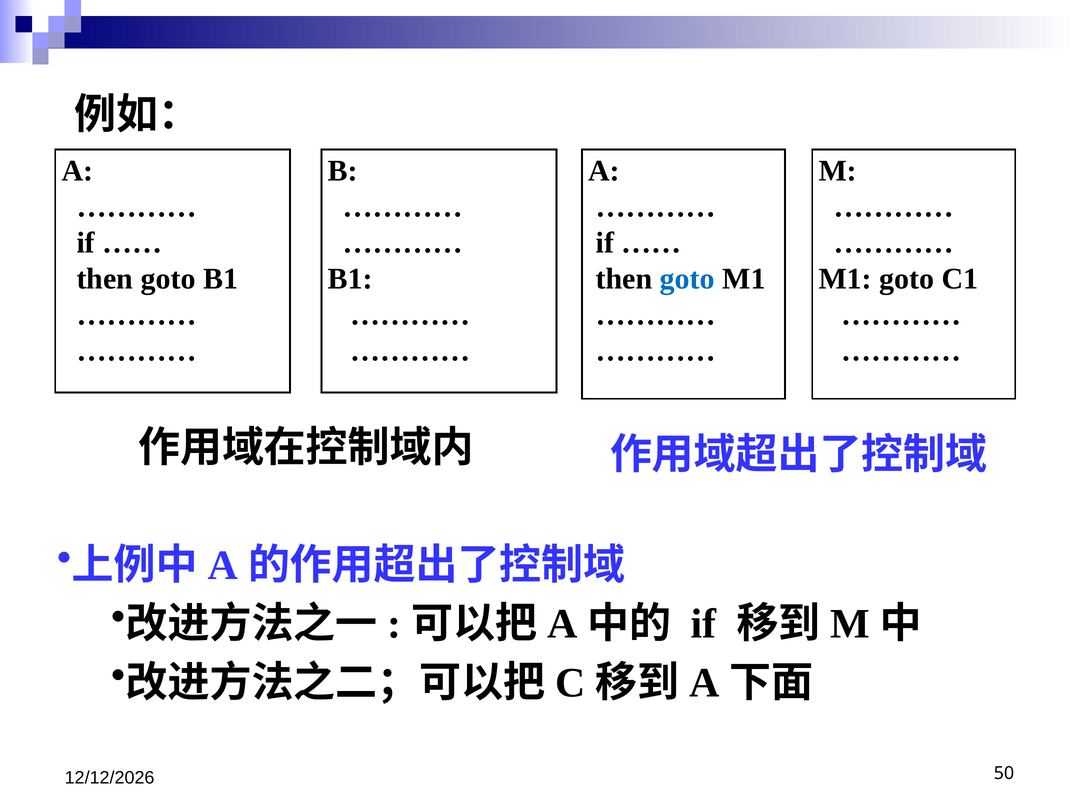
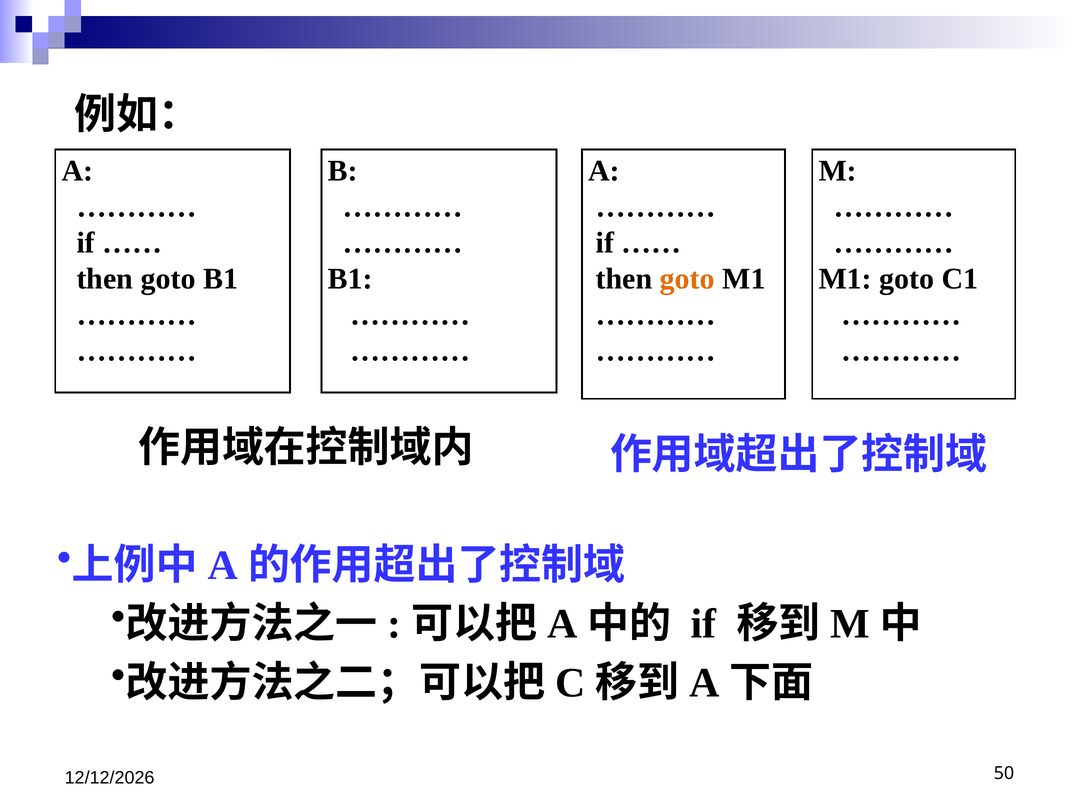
goto at (687, 279) colour: blue -> orange
